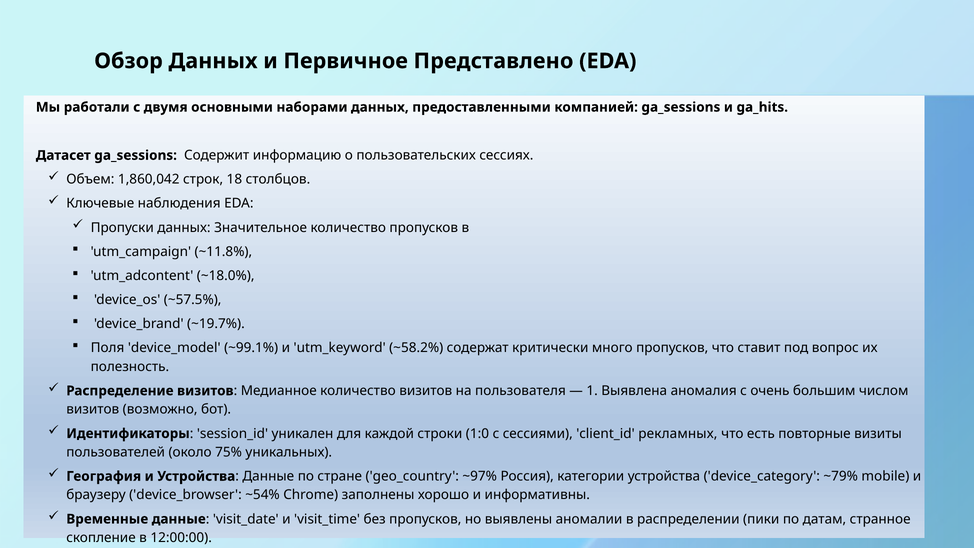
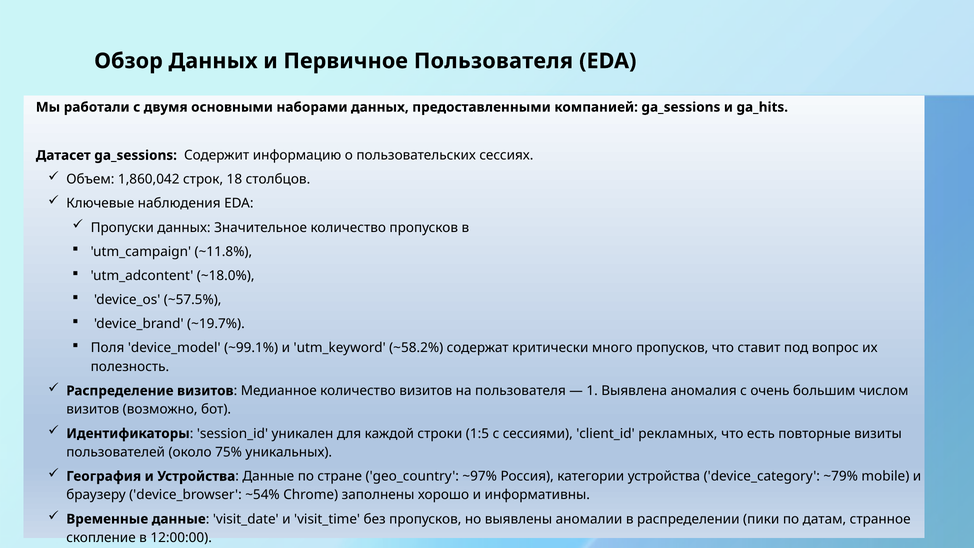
Первичное Представлено: Представлено -> Пользователя
1:0: 1:0 -> 1:5
